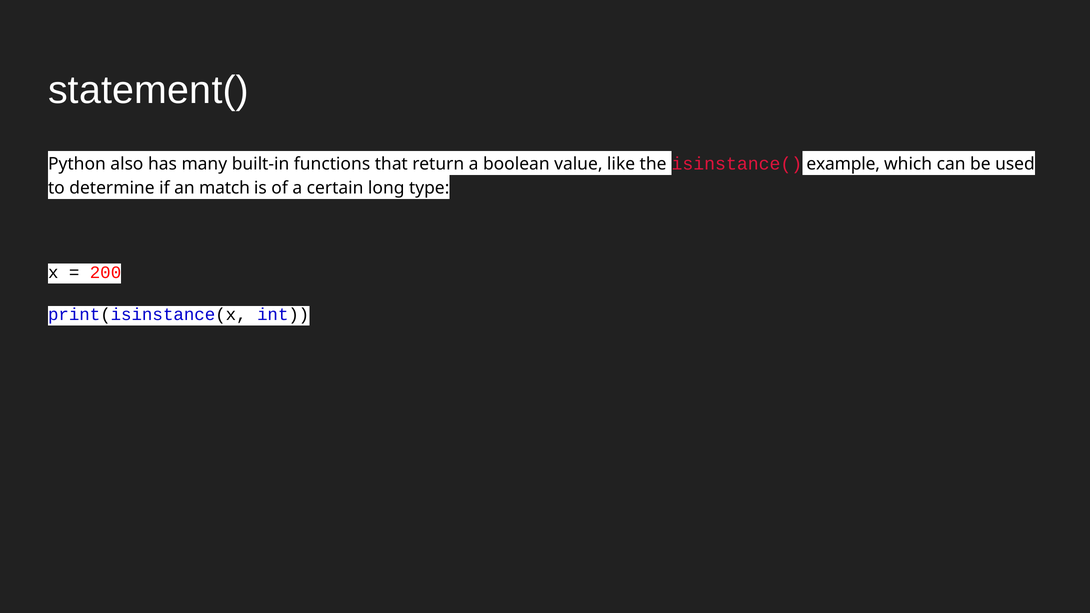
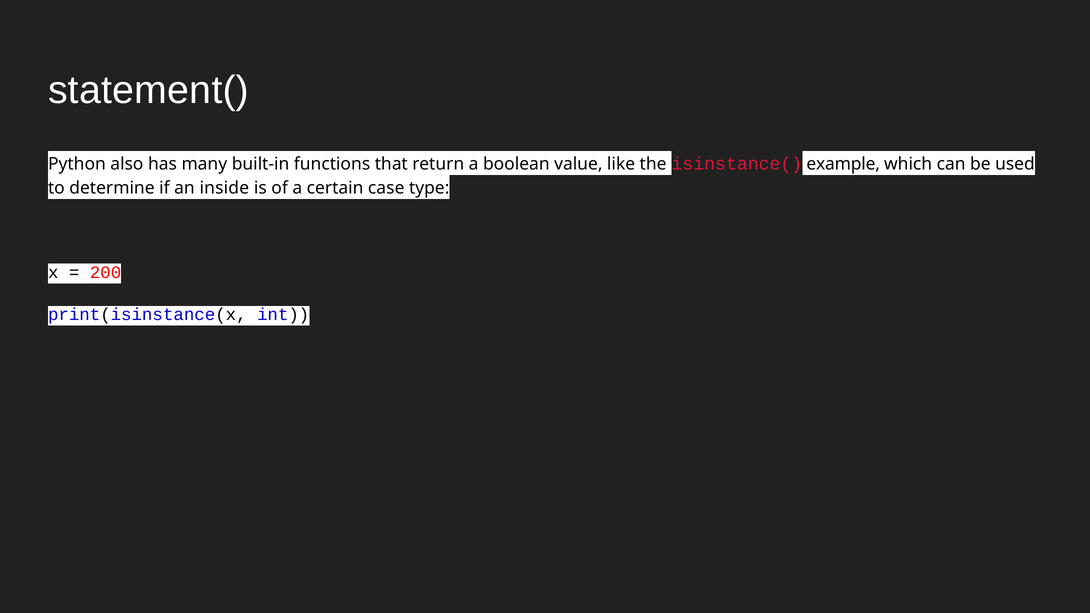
match: match -> inside
long: long -> case
